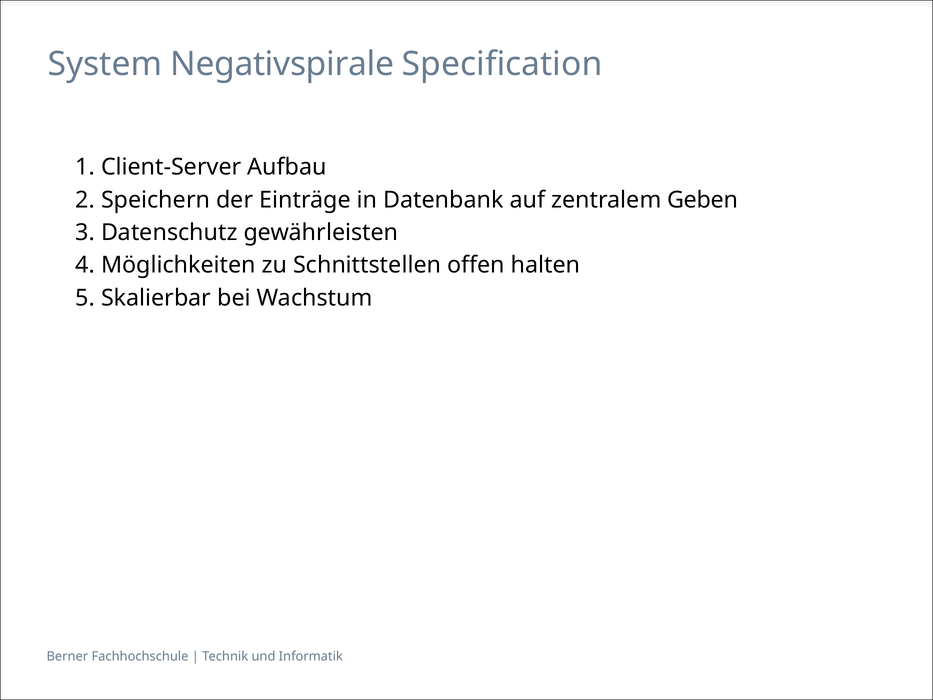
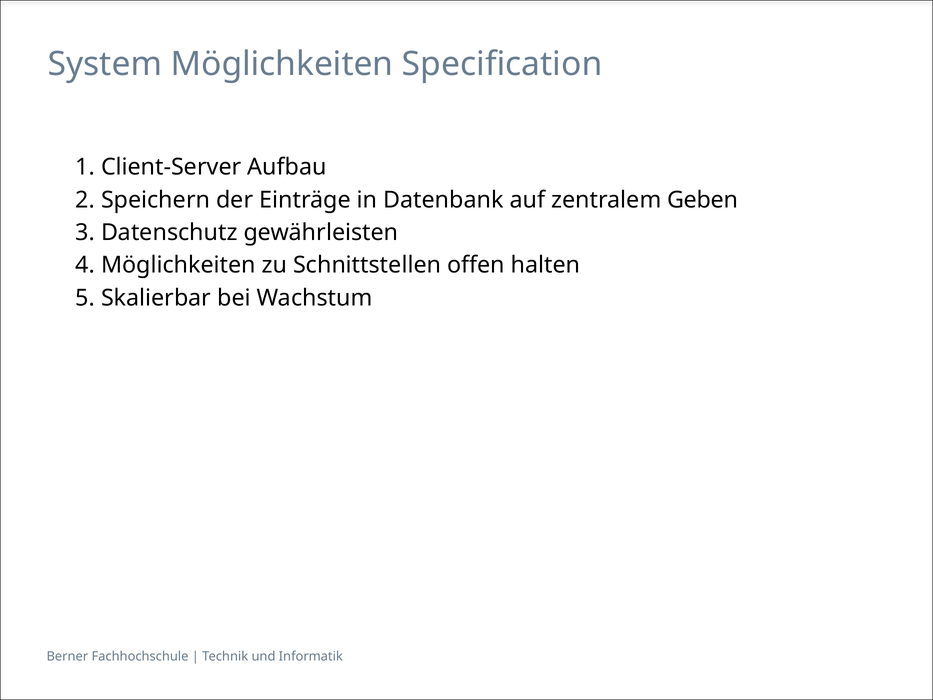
System Negativspirale: Negativspirale -> Möglichkeiten
